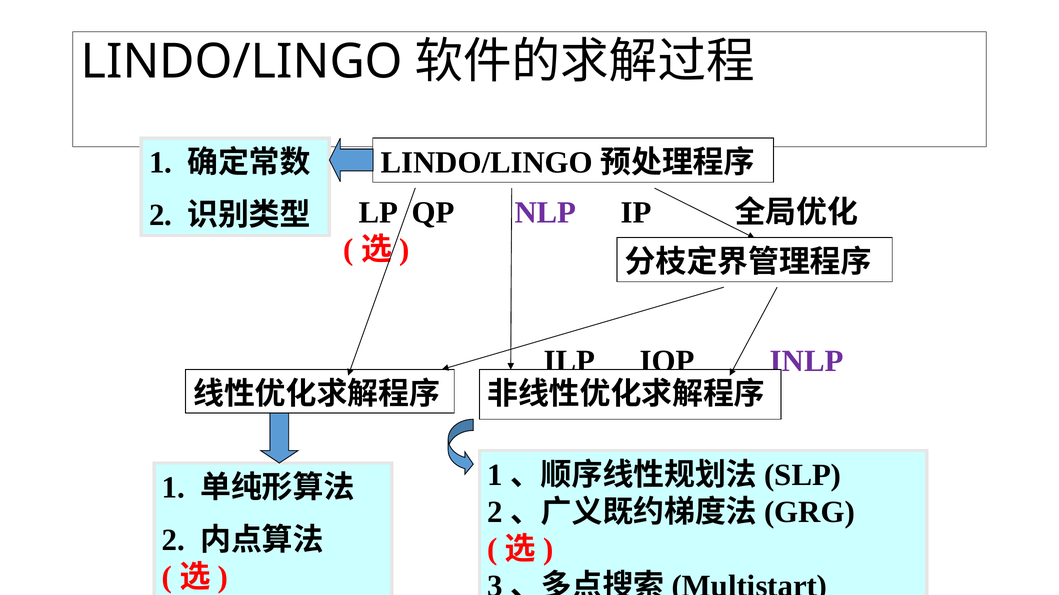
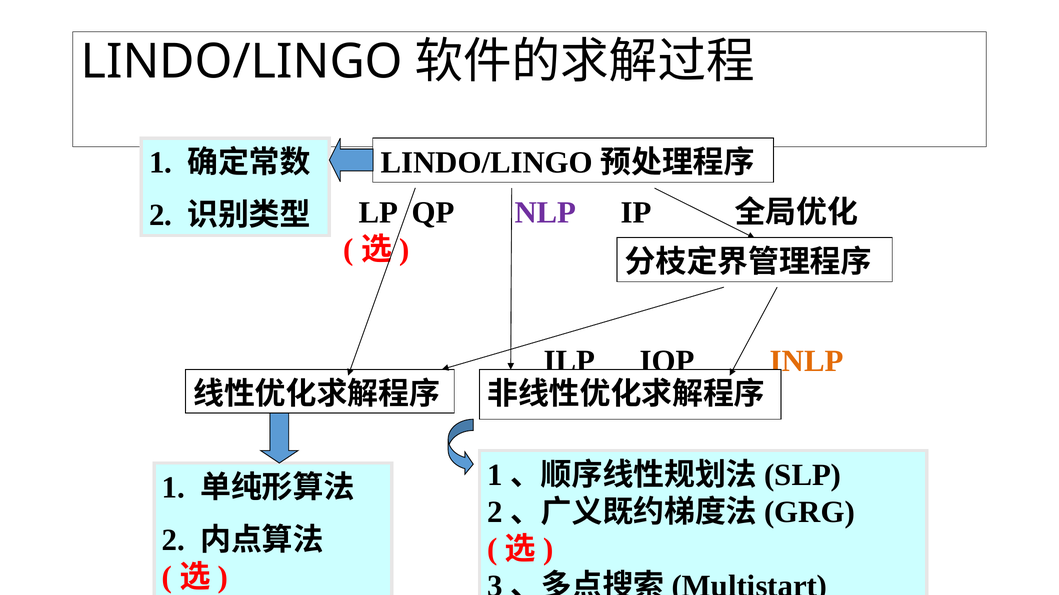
INLP colour: purple -> orange
